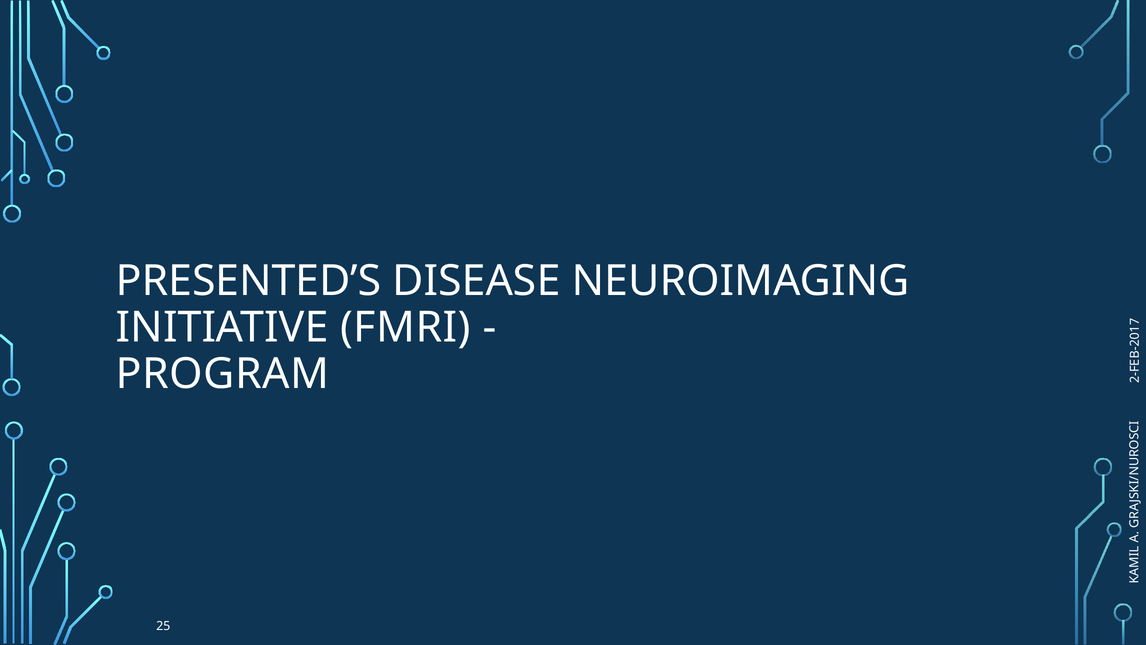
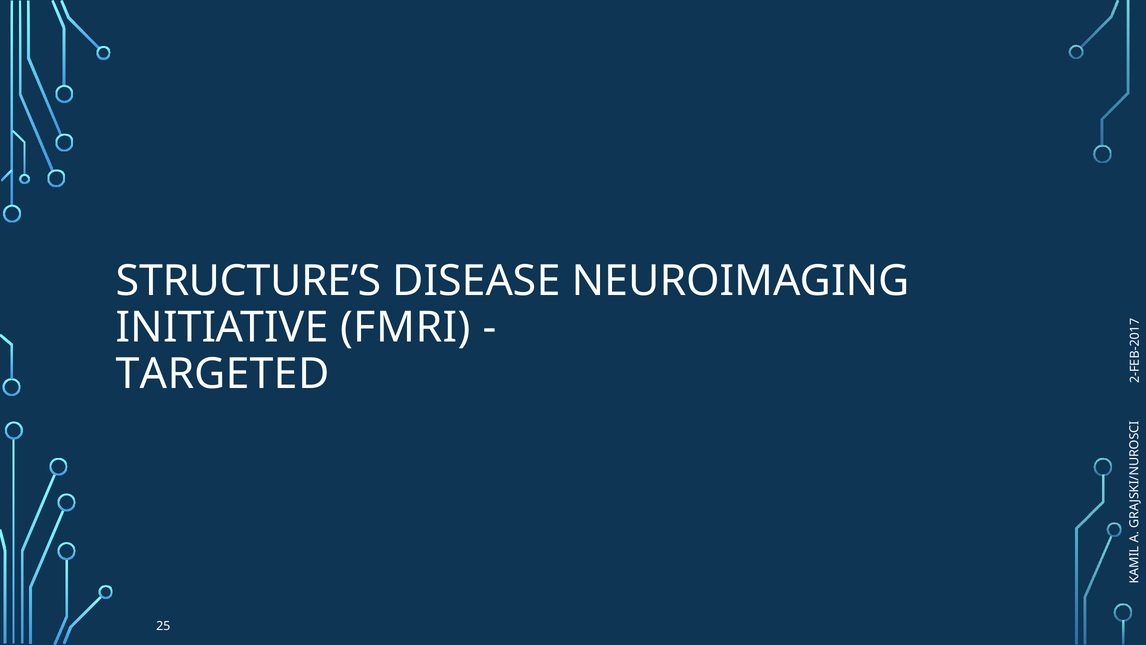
PRESENTED’S: PRESENTED’S -> STRUCTURE’S
PROGRAM: PROGRAM -> TARGETED
